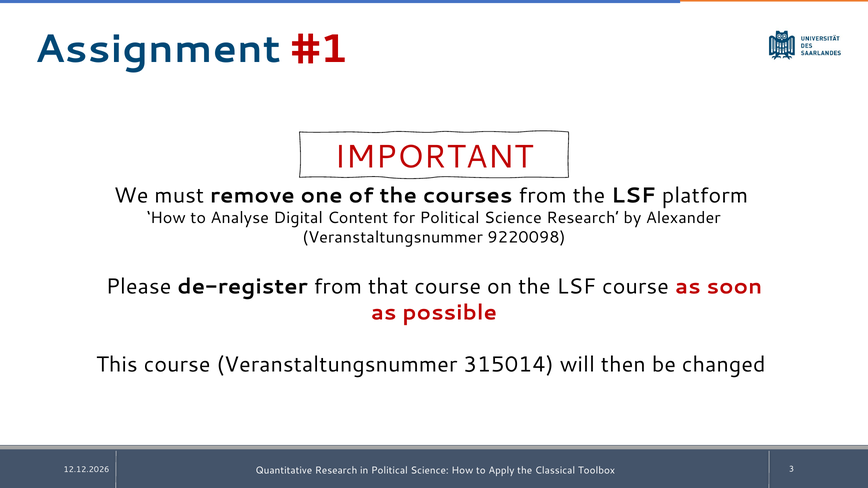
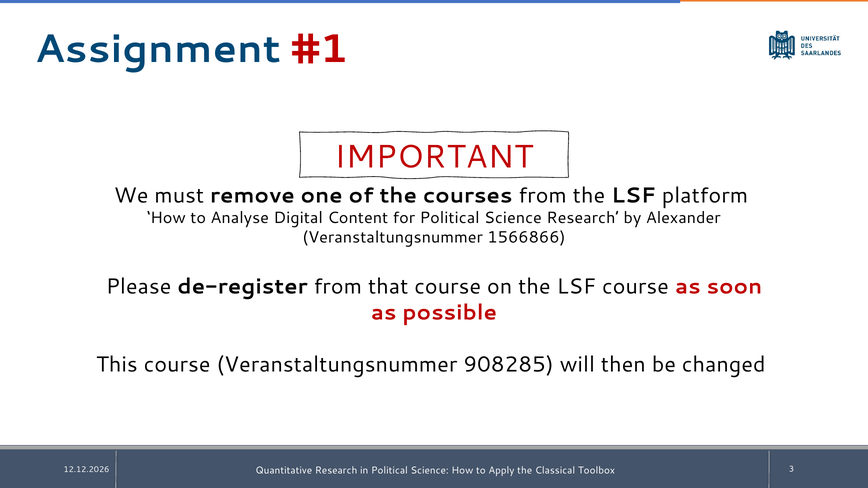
9220098: 9220098 -> 1566866
315014: 315014 -> 908285
